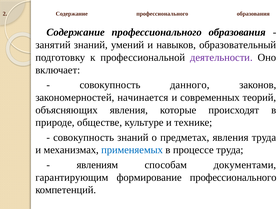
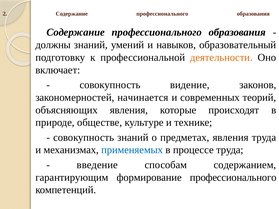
занятий: занятий -> должны
деятельности colour: purple -> orange
данного: данного -> видение
явлениям: явлениям -> введение
документами: документами -> содержанием
